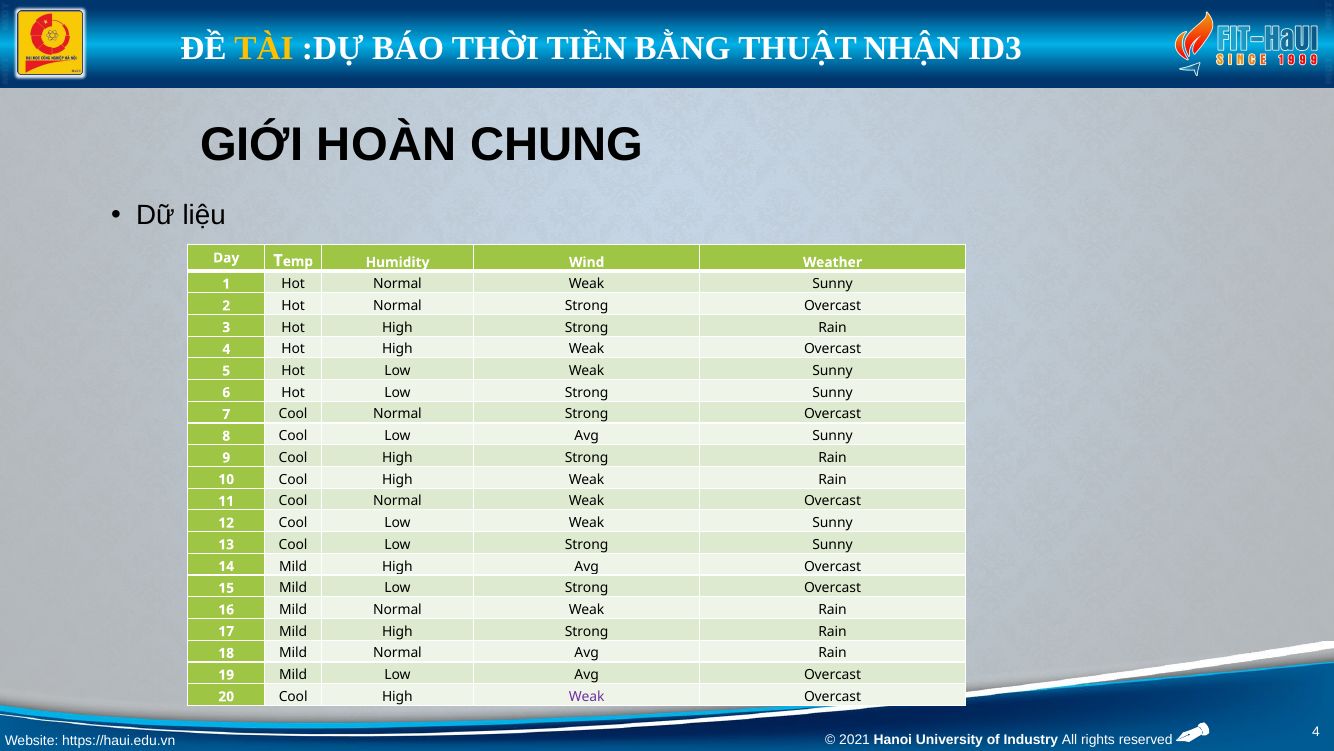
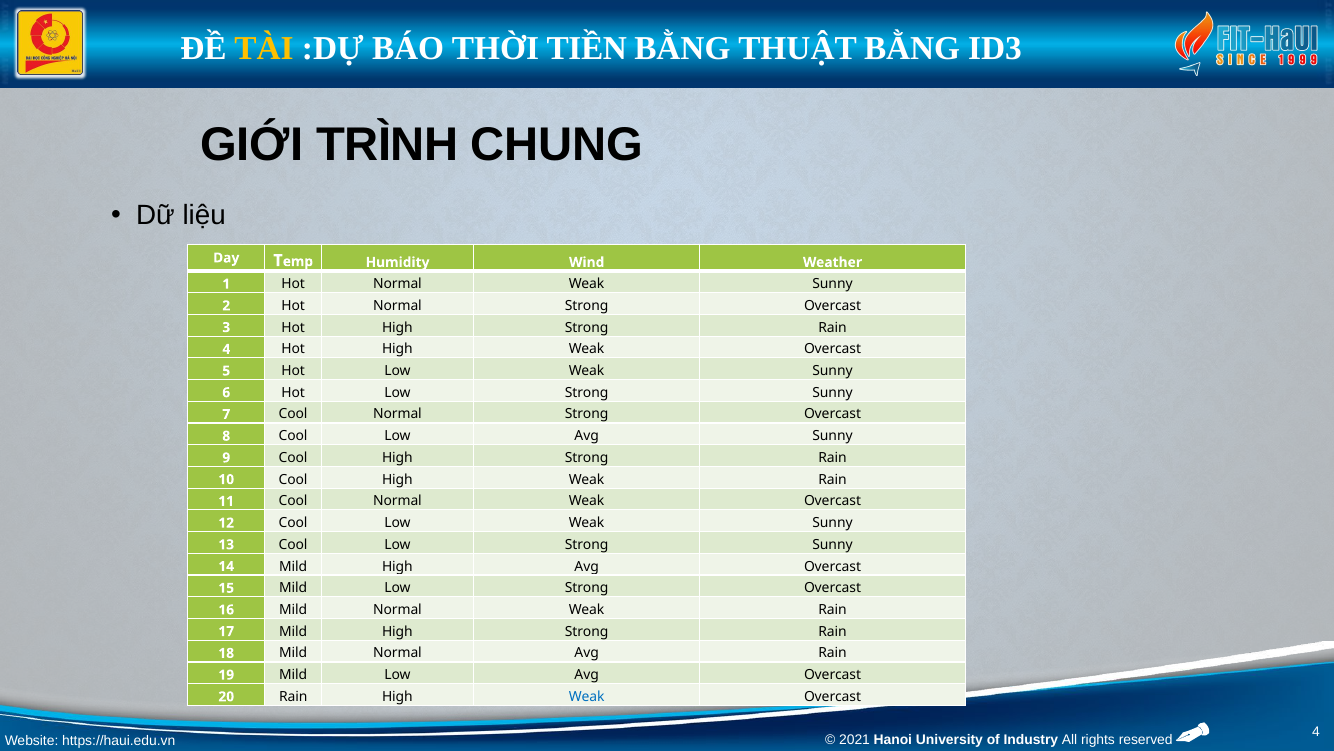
THUẬT NHẬN: NHẬN -> BẰNG
HOÀN: HOÀN -> TRÌNH
20 Cool: Cool -> Rain
Weak at (587, 696) colour: purple -> blue
